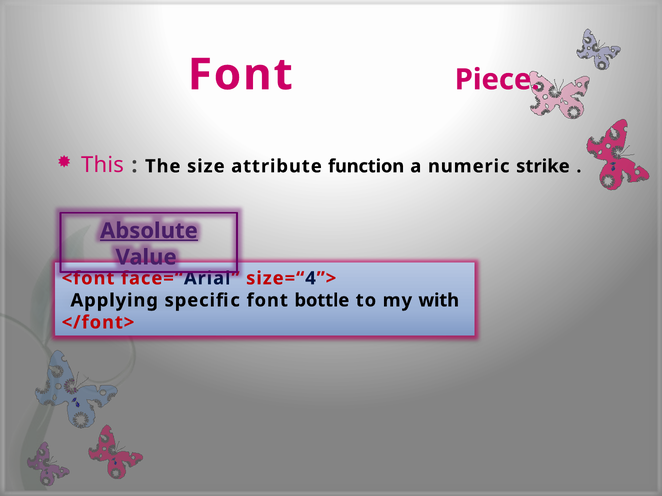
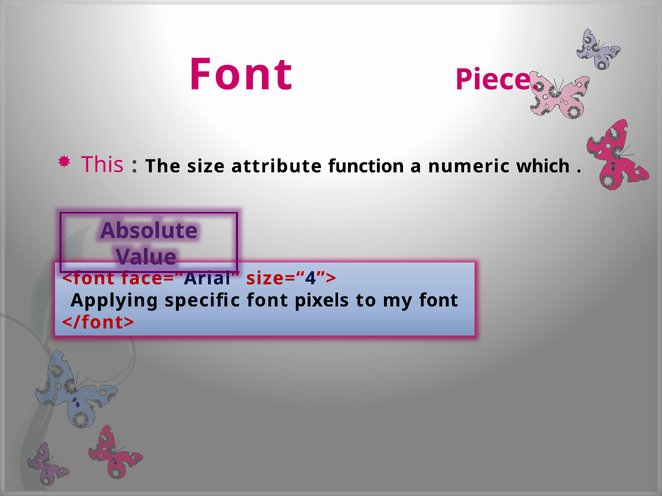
strike: strike -> which
Absolute underline: present -> none
bottle: bottle -> pixels
my with: with -> font
